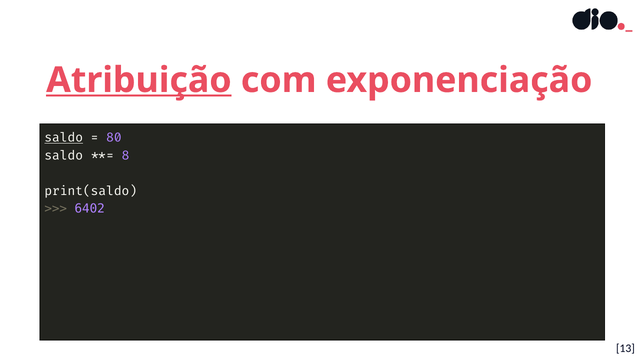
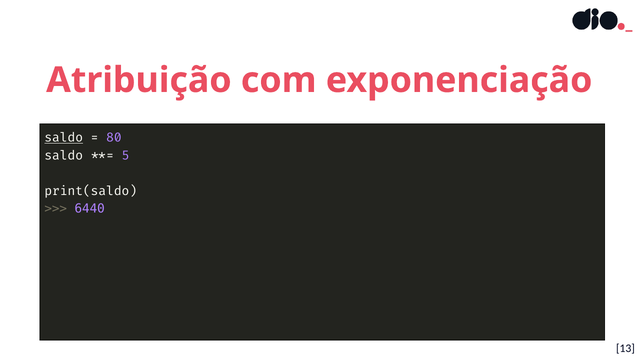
Atribuição underline: present -> none
8: 8 -> 5
6402: 6402 -> 6440
